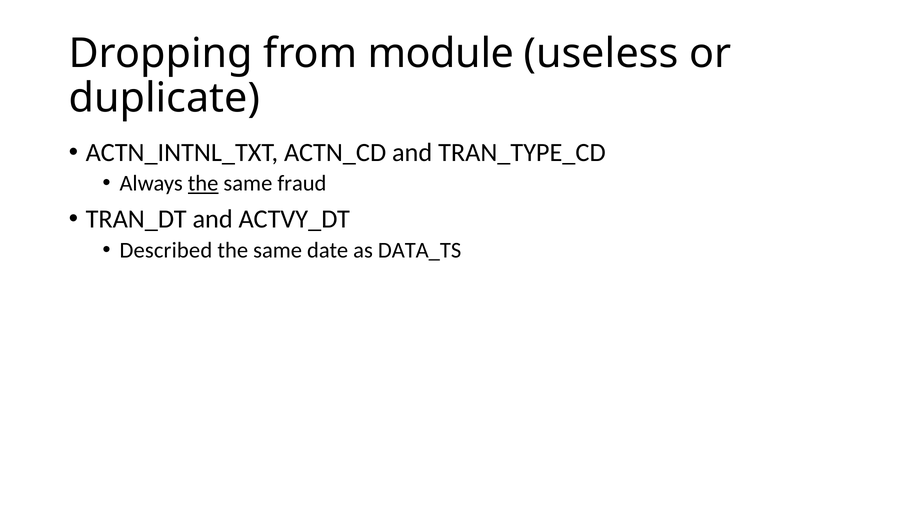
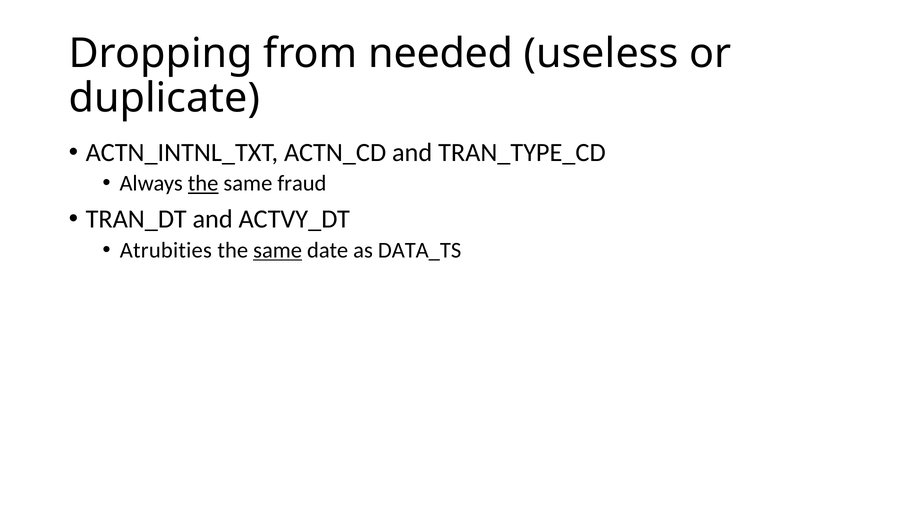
module: module -> needed
Described: Described -> Atrubities
same at (278, 250) underline: none -> present
